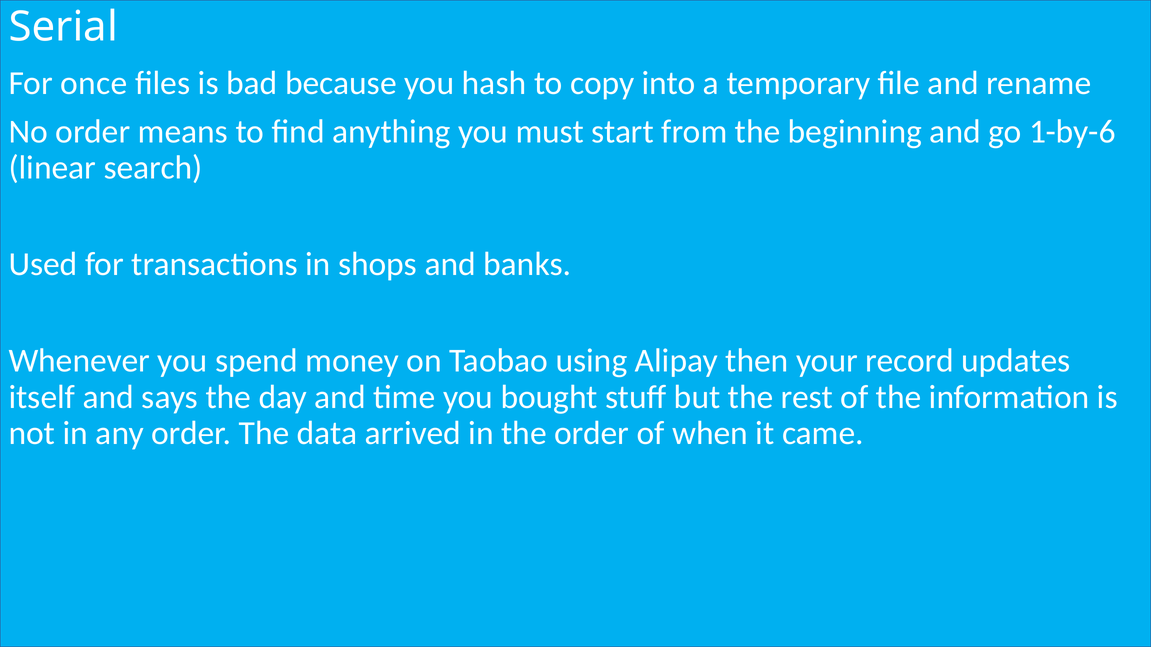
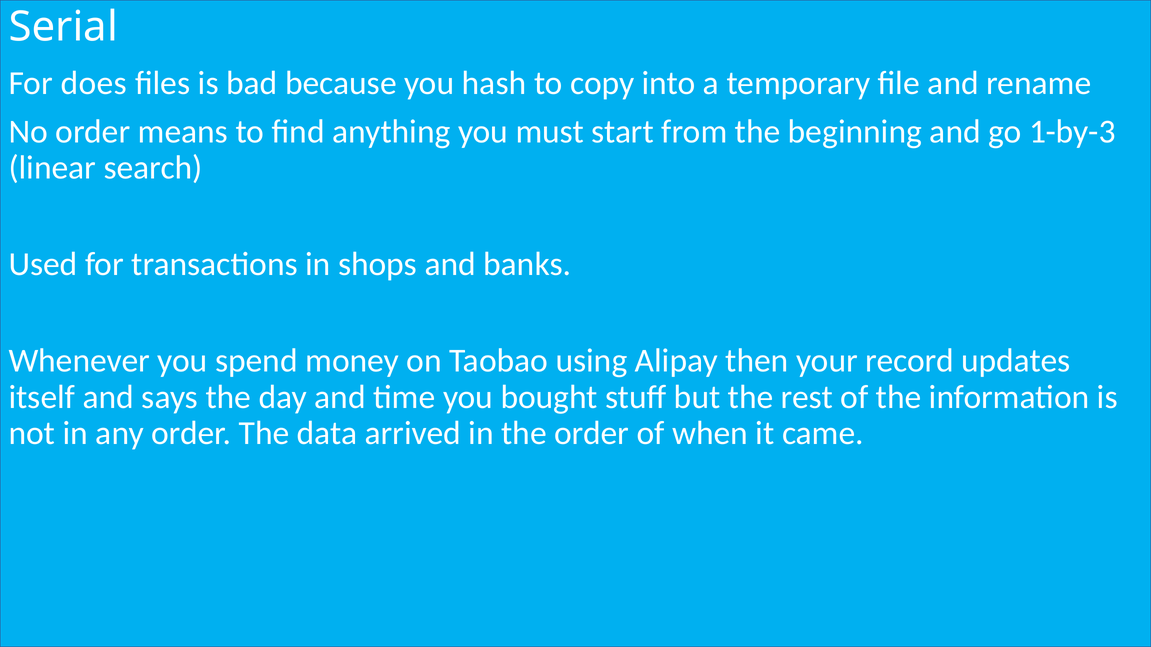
once: once -> does
1-by-6: 1-by-6 -> 1-by-3
